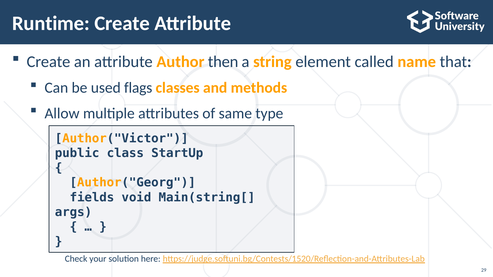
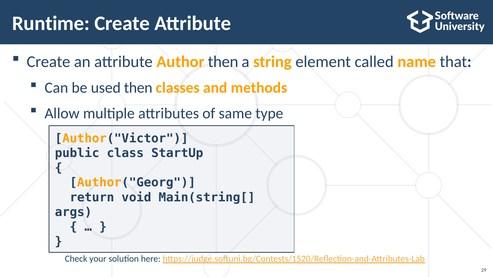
used flags: flags -> then
fields: fields -> return
